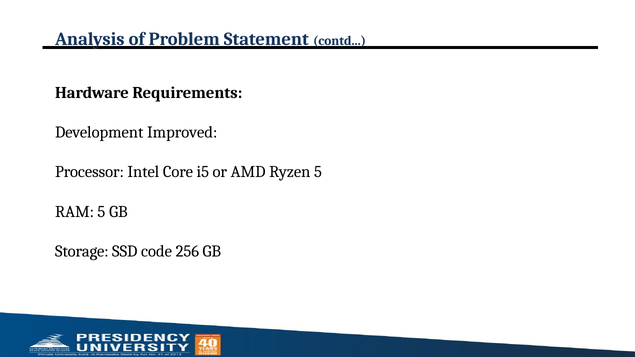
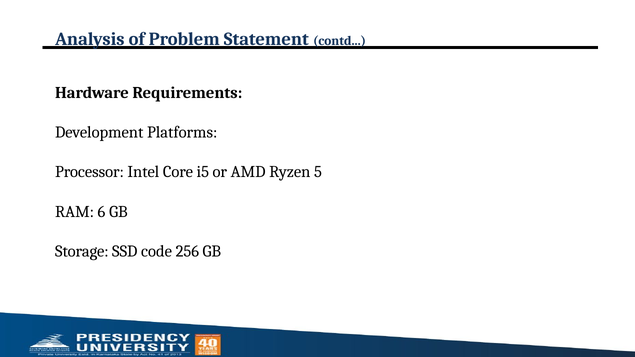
Improved: Improved -> Platforms
RAM 5: 5 -> 6
